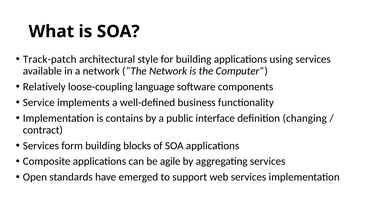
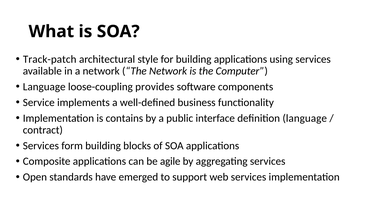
Relatively at (44, 87): Relatively -> Language
language: language -> provides
definition changing: changing -> language
